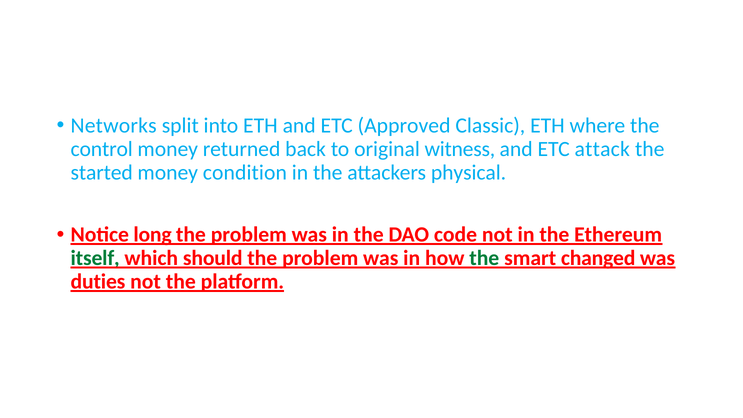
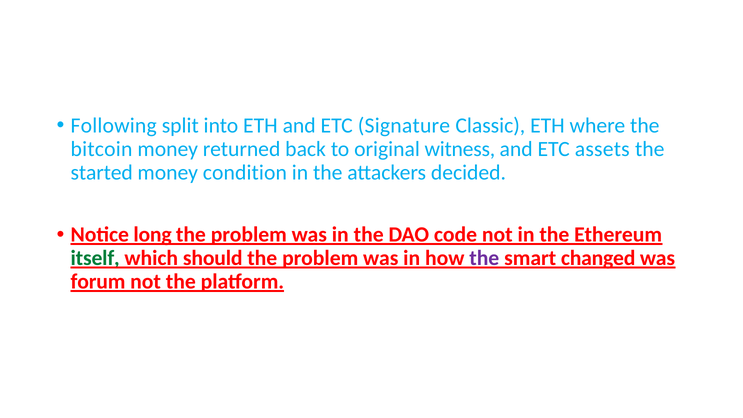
Networks: Networks -> Following
Approved: Approved -> Signature
control: control -> bitcoin
attack: attack -> assets
physical: physical -> decided
the at (484, 258) colour: green -> purple
duties: duties -> forum
